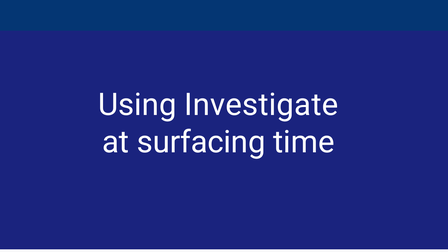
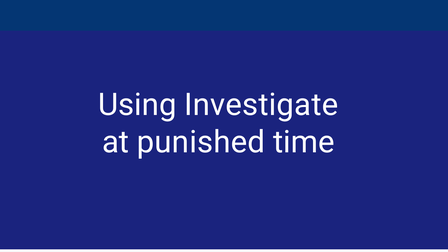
surfacing: surfacing -> punished
